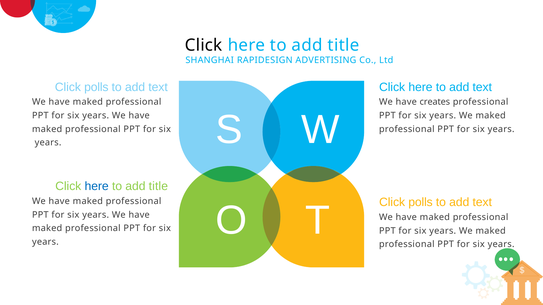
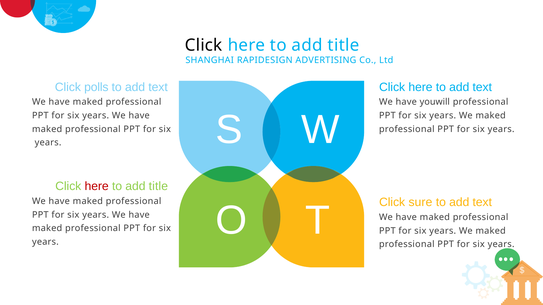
creates: creates -> youwill
here at (97, 187) colour: blue -> red
polls at (421, 203): polls -> sure
